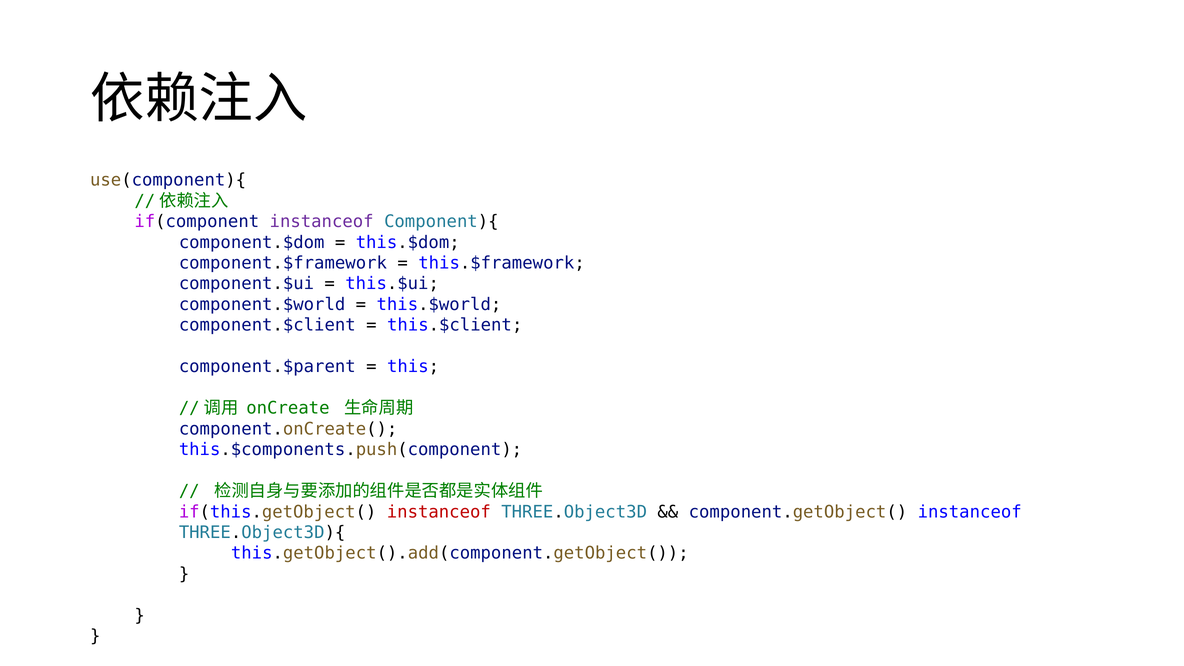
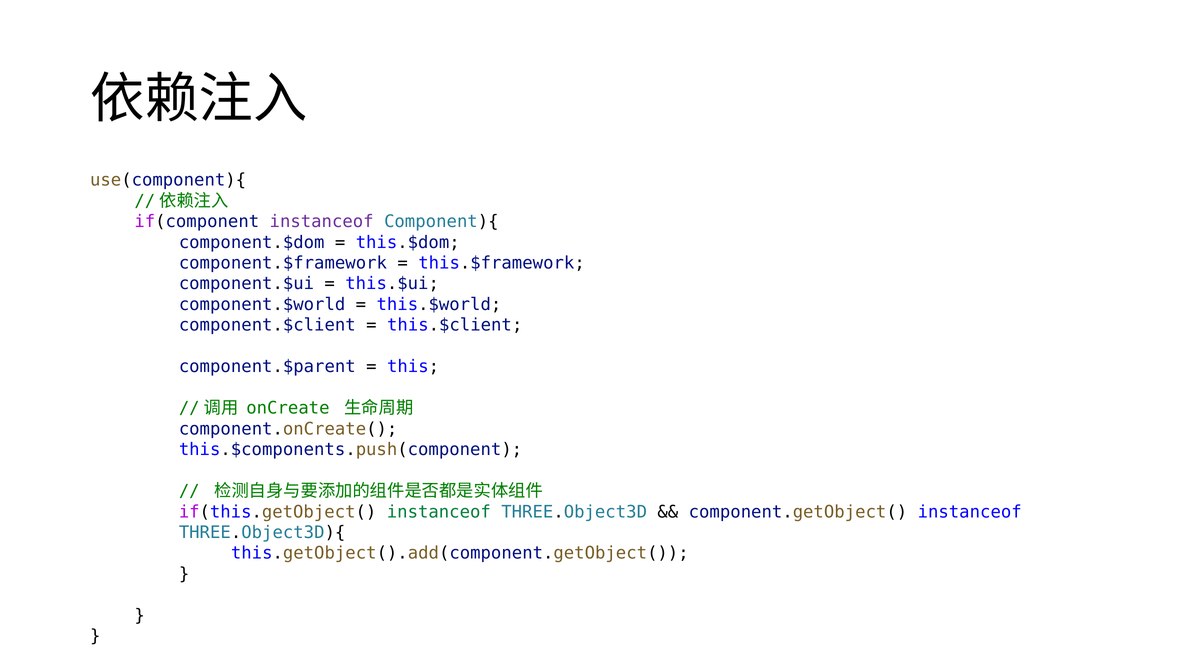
instanceof at (439, 512) colour: red -> green
